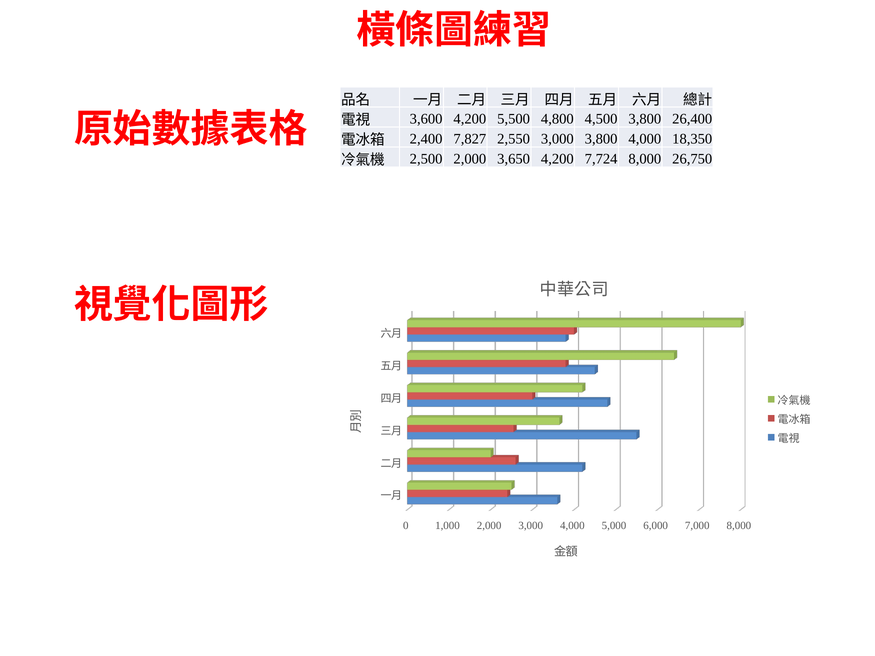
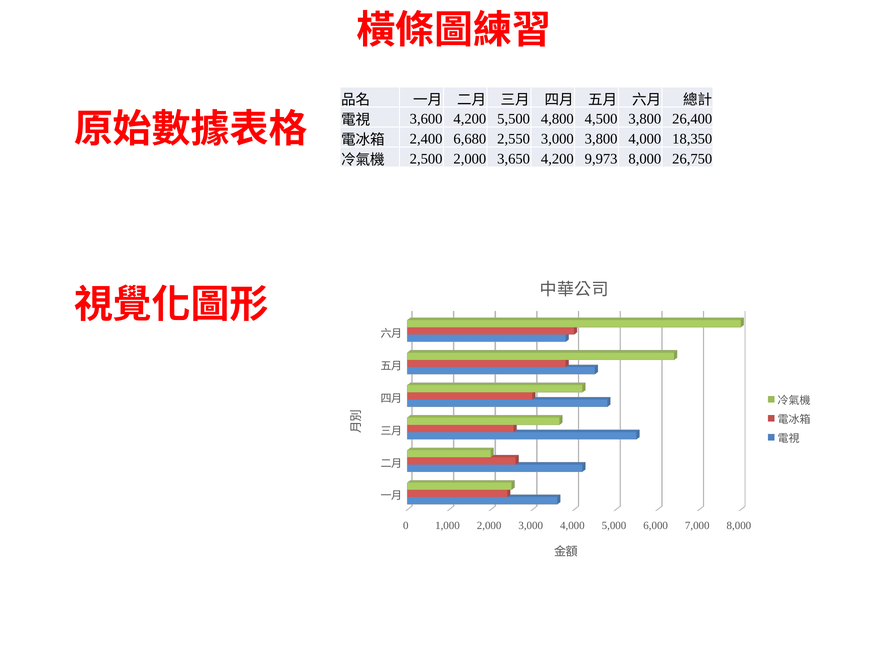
7,827: 7,827 -> 6,680
7,724: 7,724 -> 9,973
